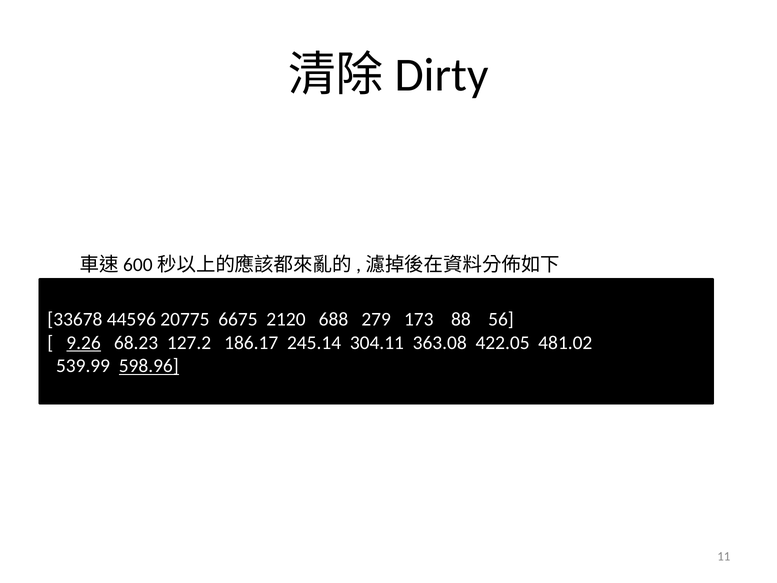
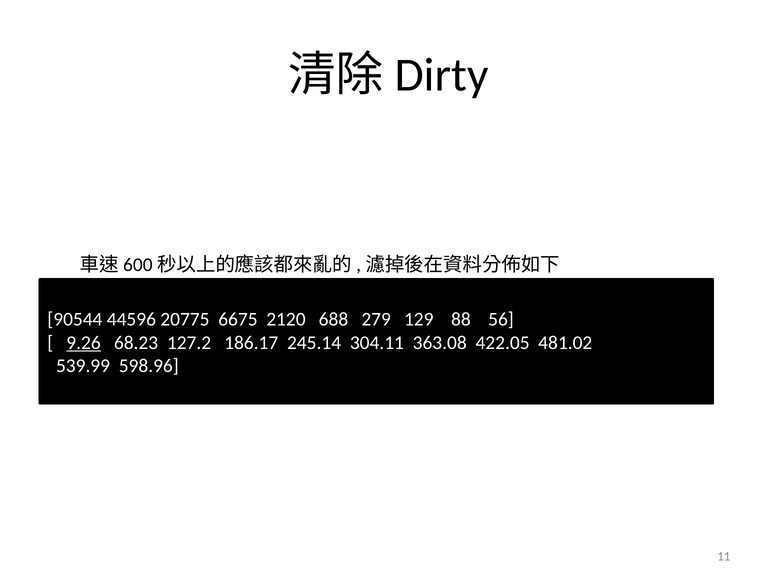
33678: 33678 -> 90544
173: 173 -> 129
598.96 underline: present -> none
